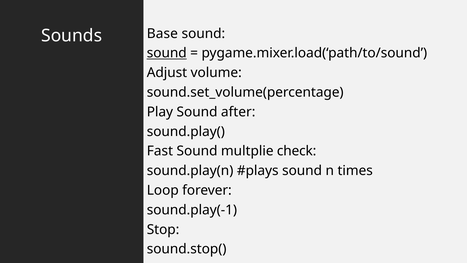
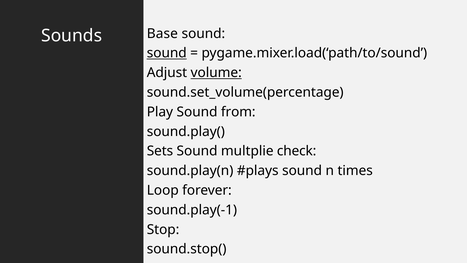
volume underline: none -> present
after: after -> from
Fast: Fast -> Sets
